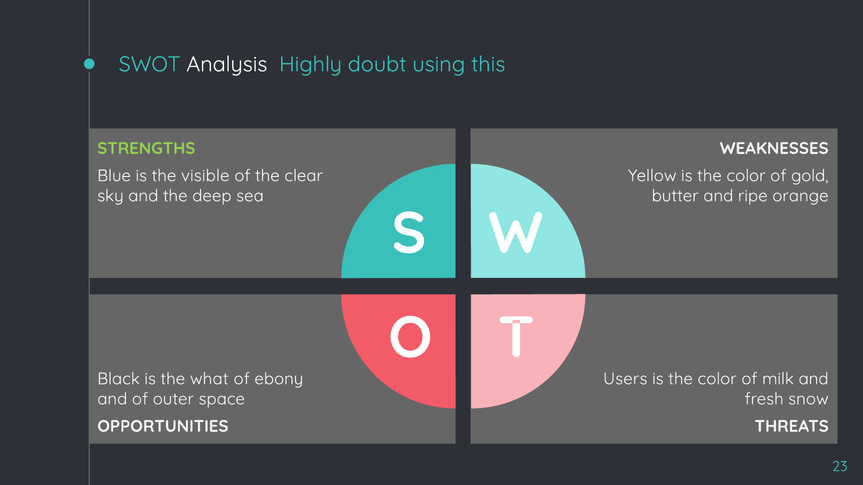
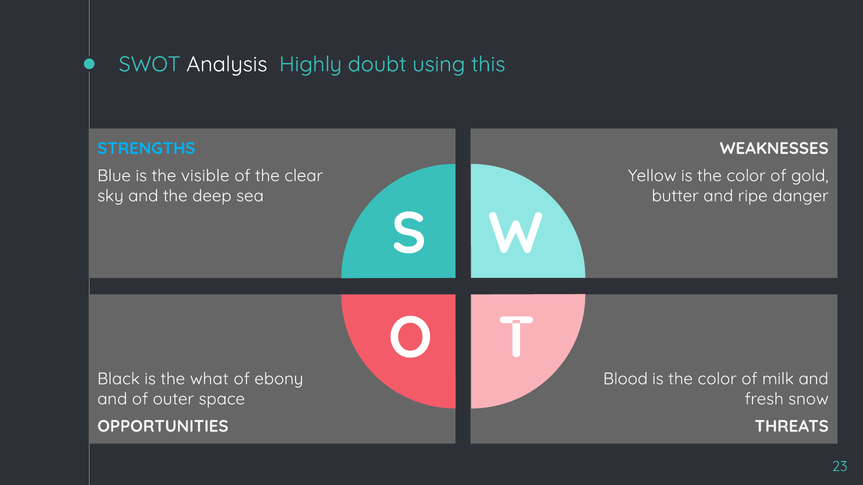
STRENGTHS colour: light green -> light blue
orange: orange -> danger
Users: Users -> Blood
